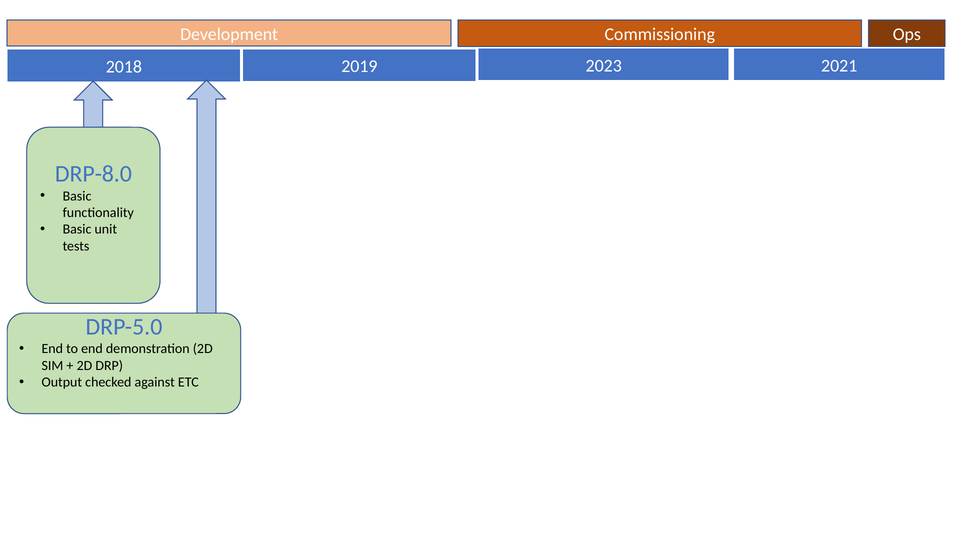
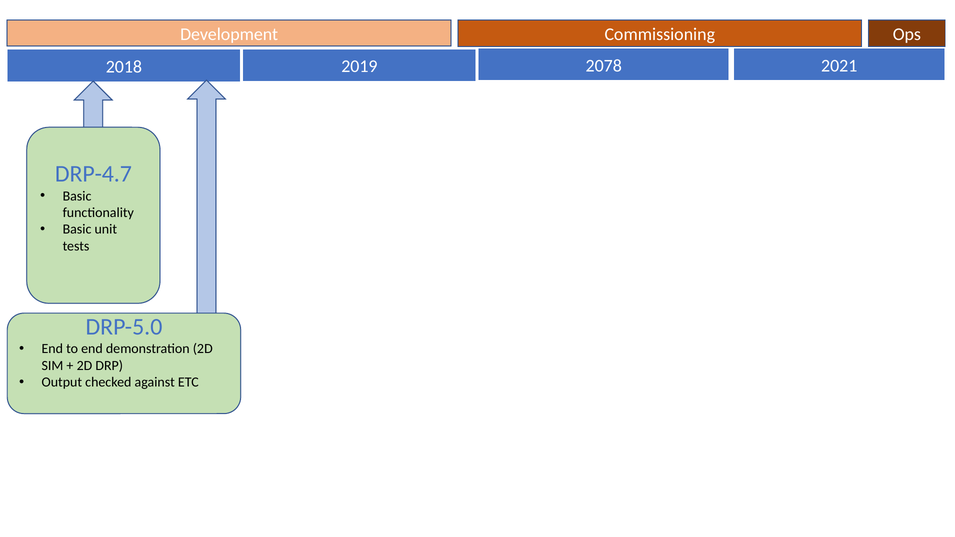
2023: 2023 -> 2078
DRP-8.0: DRP-8.0 -> DRP-4.7
